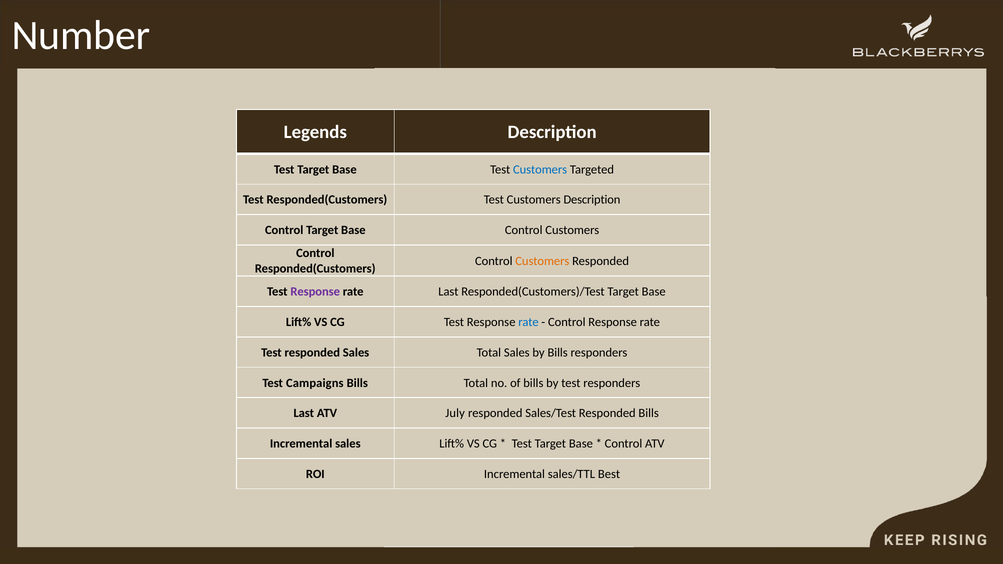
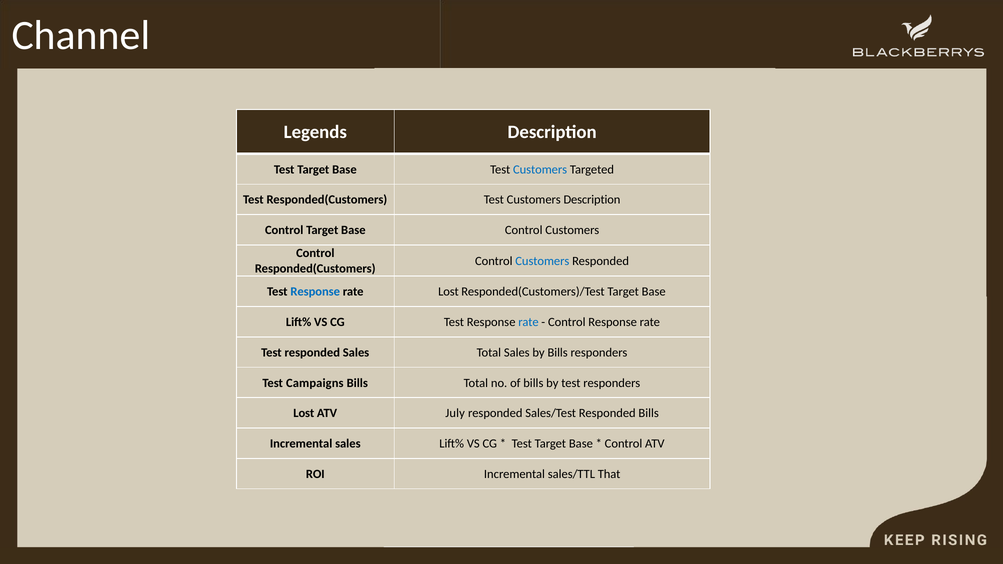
Number: Number -> Channel
Customers at (542, 261) colour: orange -> blue
Response at (315, 292) colour: purple -> blue
rate Last: Last -> Lost
Last at (304, 413): Last -> Lost
Best: Best -> That
